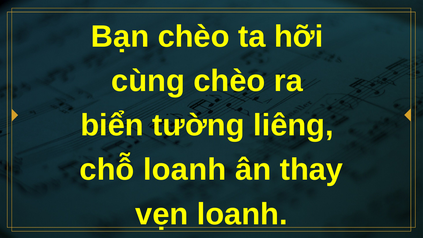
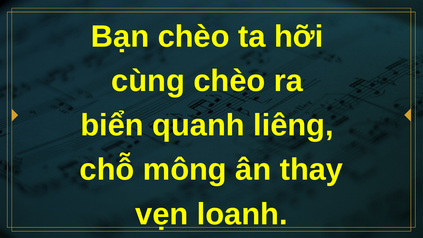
tường: tường -> quanh
chỗ loanh: loanh -> mông
